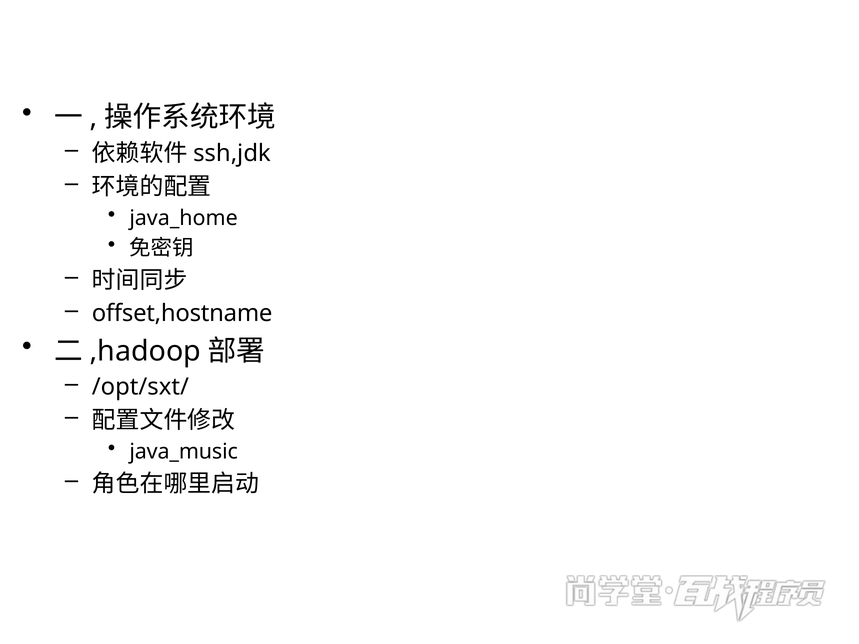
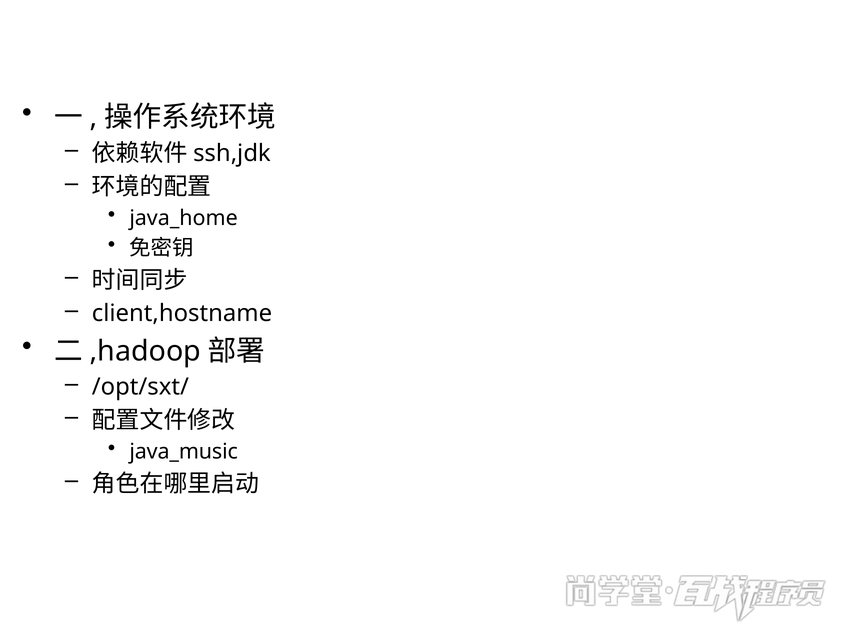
offset,hostname: offset,hostname -> client,hostname
